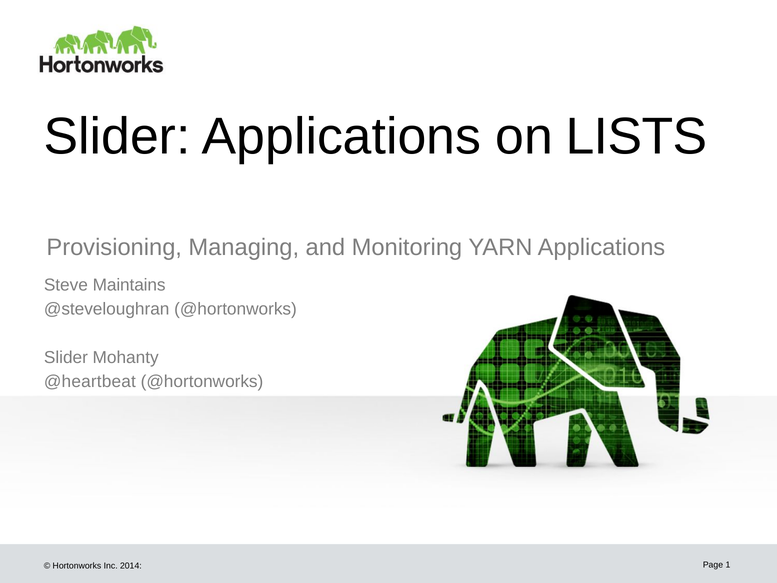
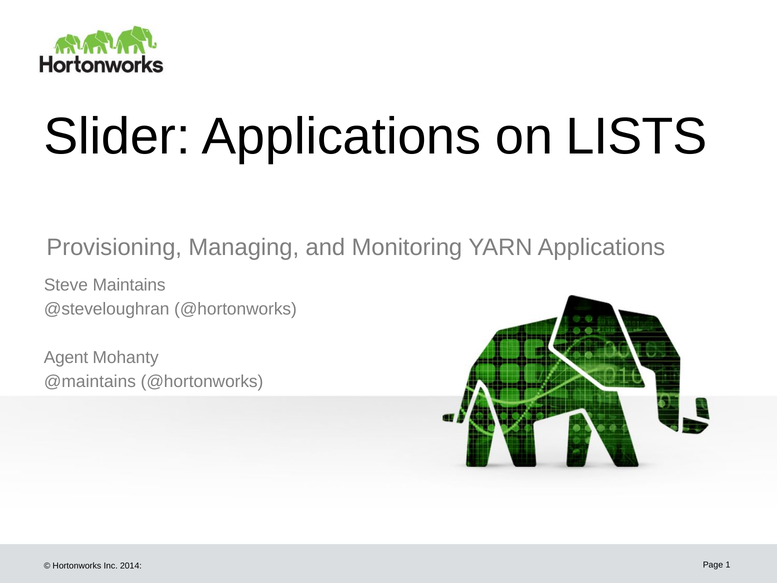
Slider at (66, 357): Slider -> Agent
@heartbeat: @heartbeat -> @maintains
